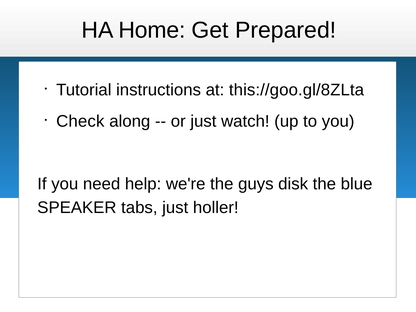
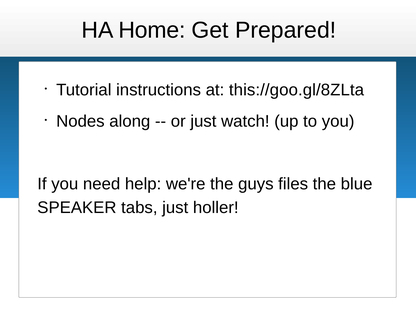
Check: Check -> Nodes
disk: disk -> files
